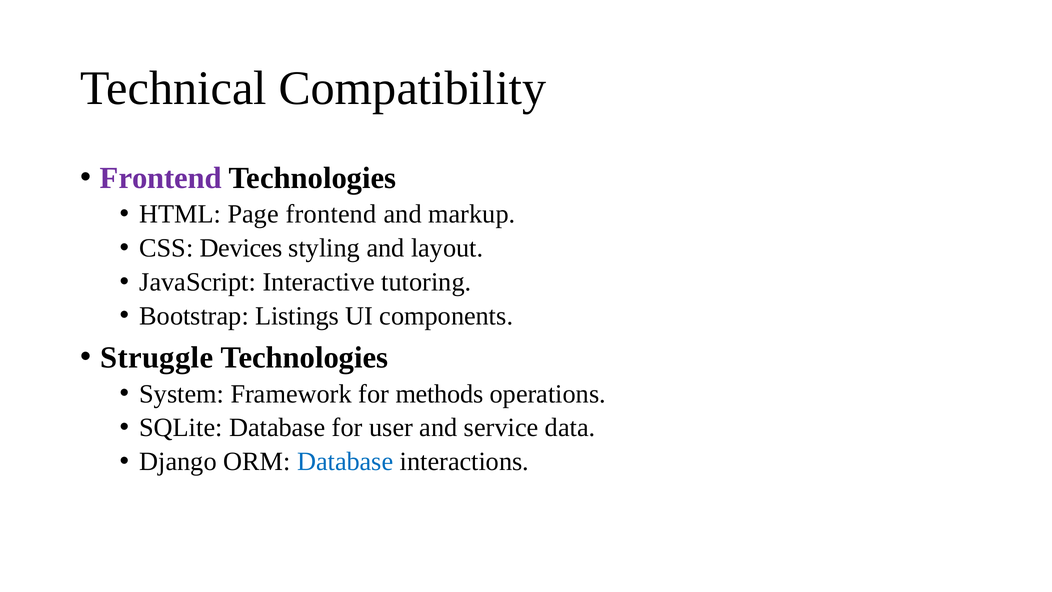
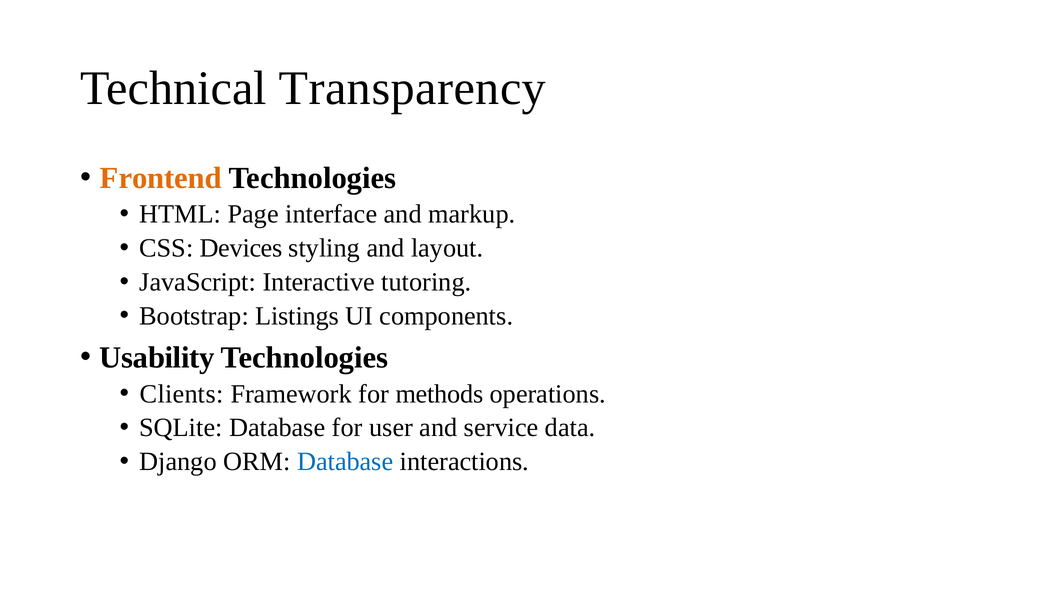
Compatibility: Compatibility -> Transparency
Frontend at (161, 178) colour: purple -> orange
Page frontend: frontend -> interface
Struggle: Struggle -> Usability
System: System -> Clients
